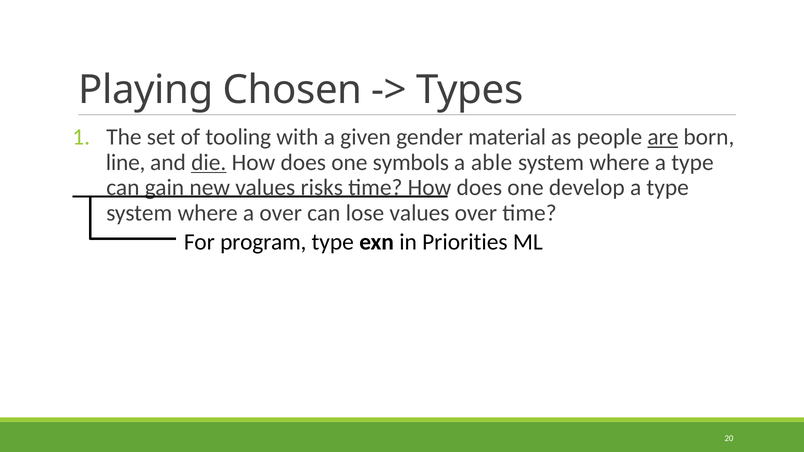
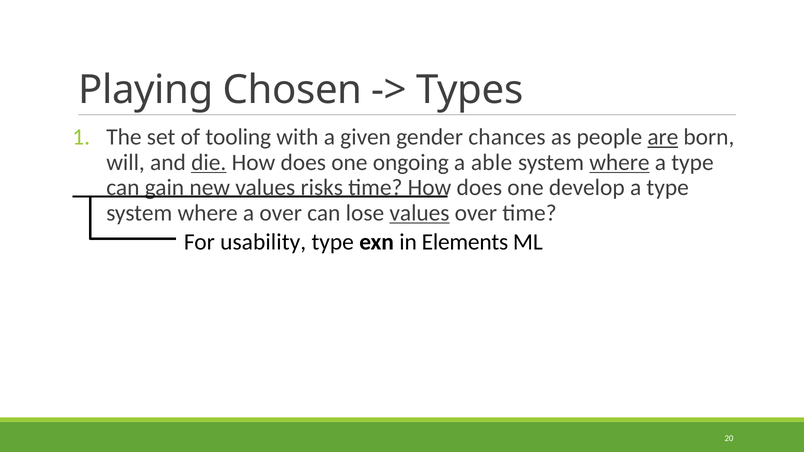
material: material -> chances
line: line -> will
symbols: symbols -> ongoing
where at (619, 162) underline: none -> present
values at (419, 213) underline: none -> present
program: program -> usability
Priorities: Priorities -> Elements
